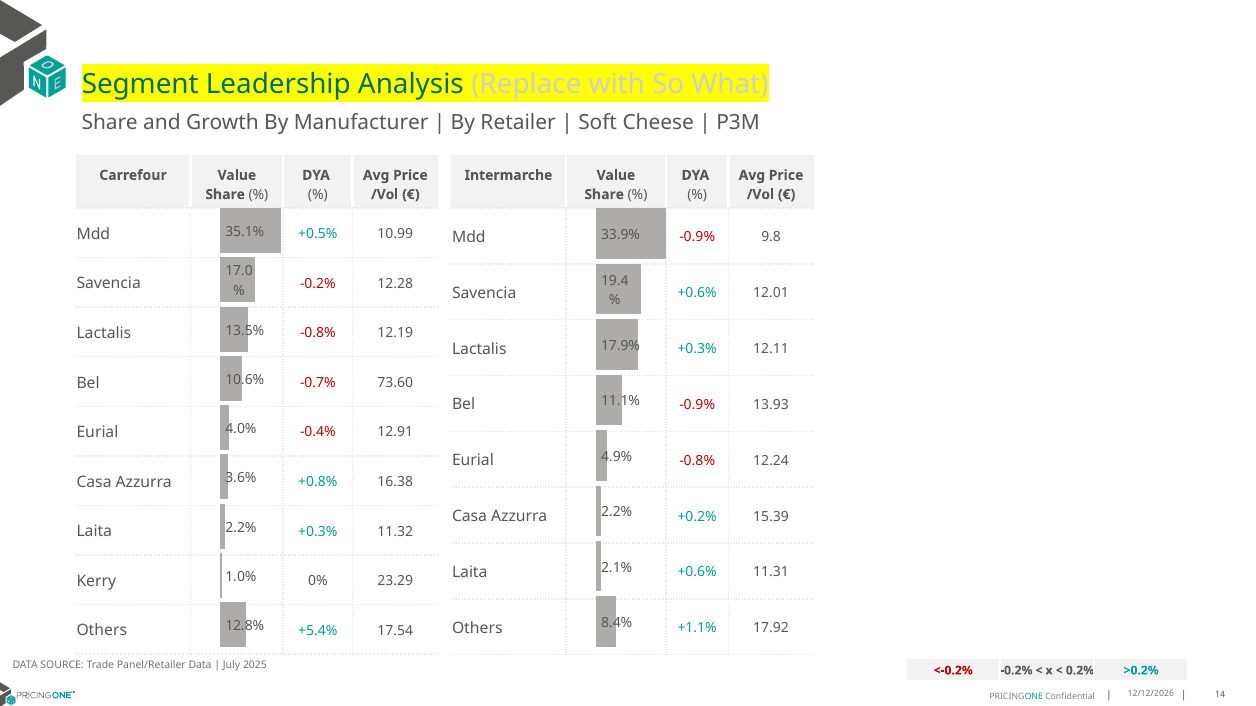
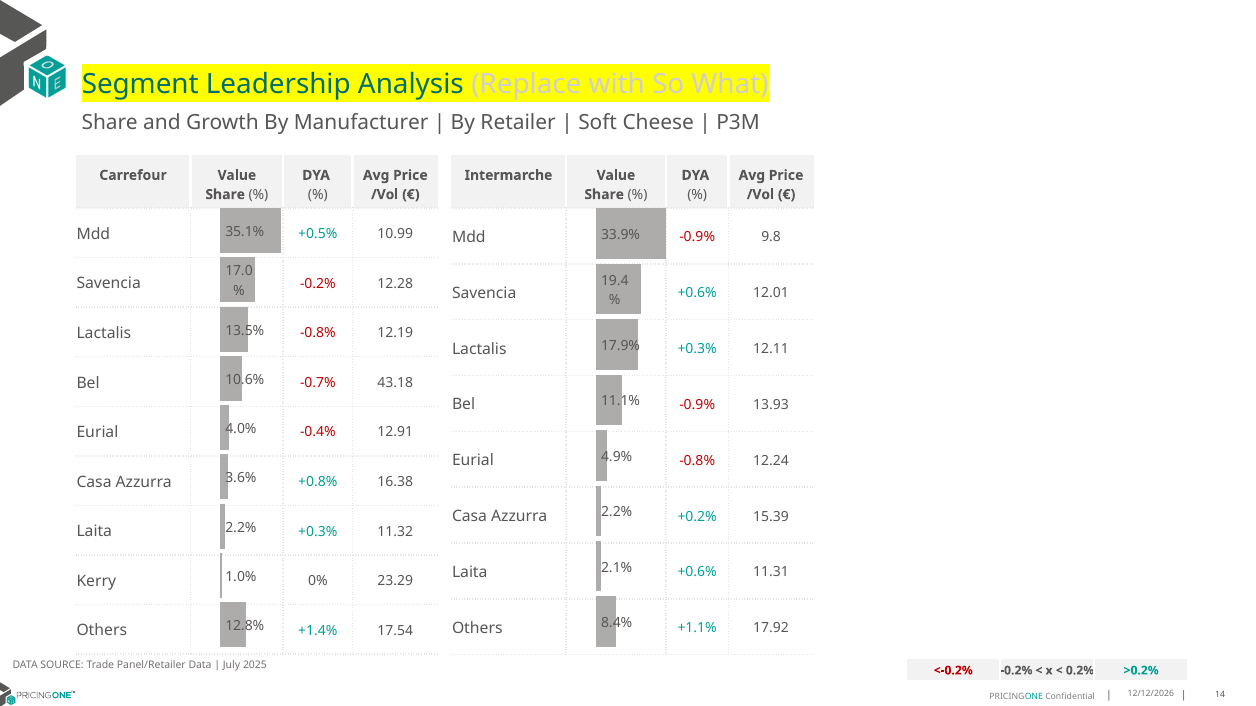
73.60: 73.60 -> 43.18
+5.4%: +5.4% -> +1.4%
